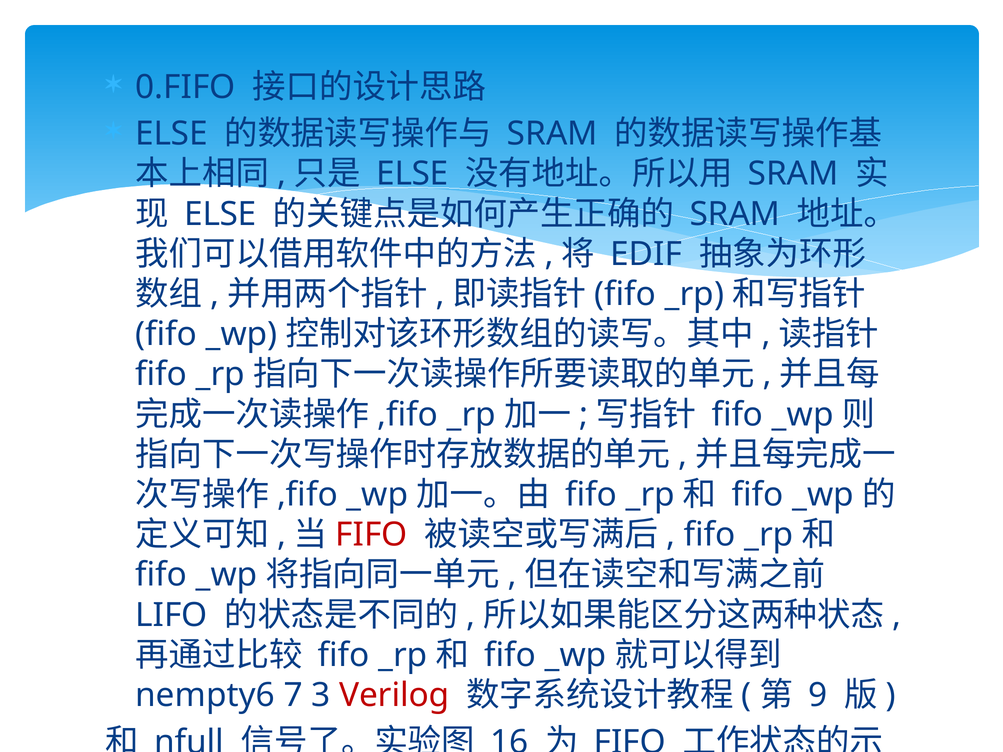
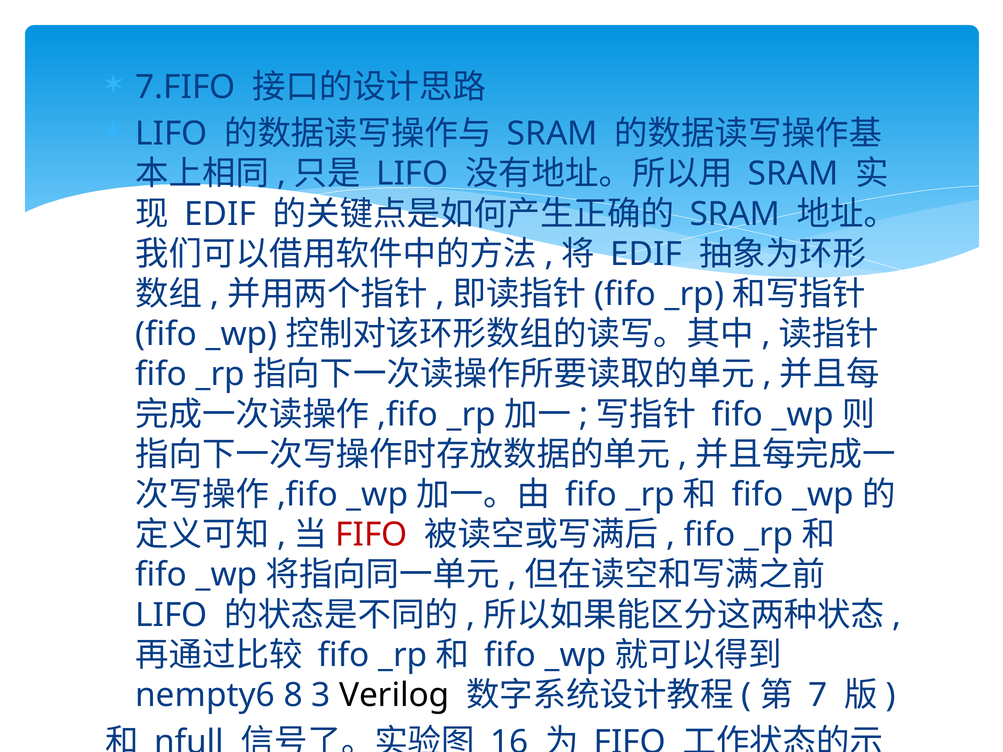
0.FIFO: 0.FIFO -> 7.FIFO
ELSE at (172, 134): ELSE -> LIFO
ELSE at (412, 174): ELSE -> LIFO
ELSE at (220, 214): ELSE -> EDIF
7: 7 -> 8
Verilog colour: red -> black
9: 9 -> 7
